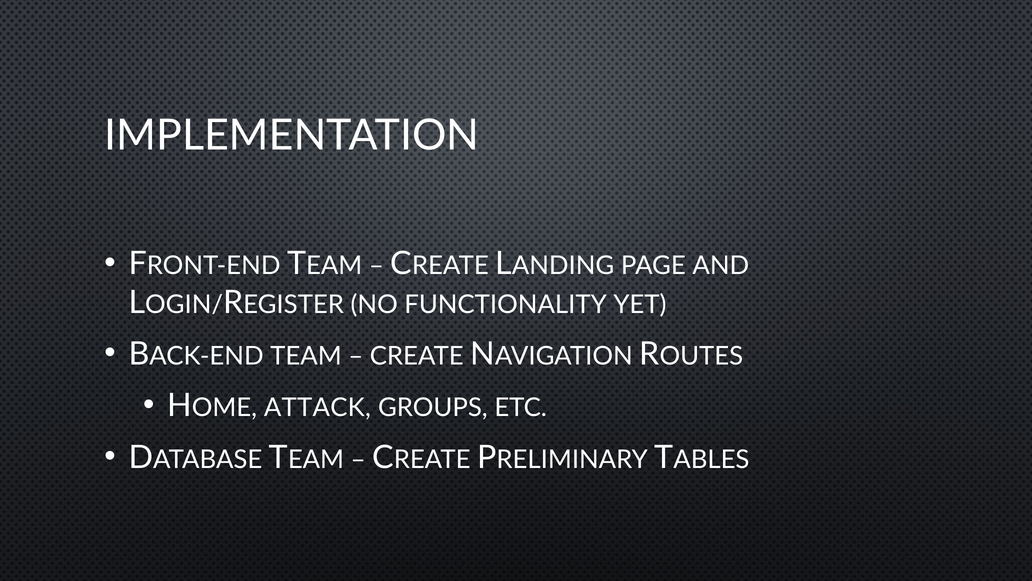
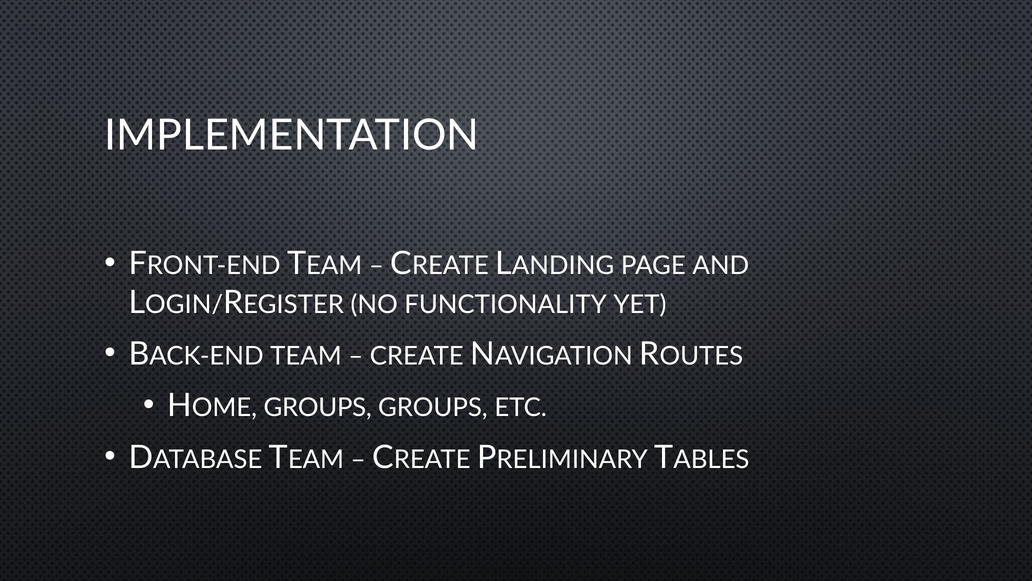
ATTACK at (317, 407): ATTACK -> GROUPS
